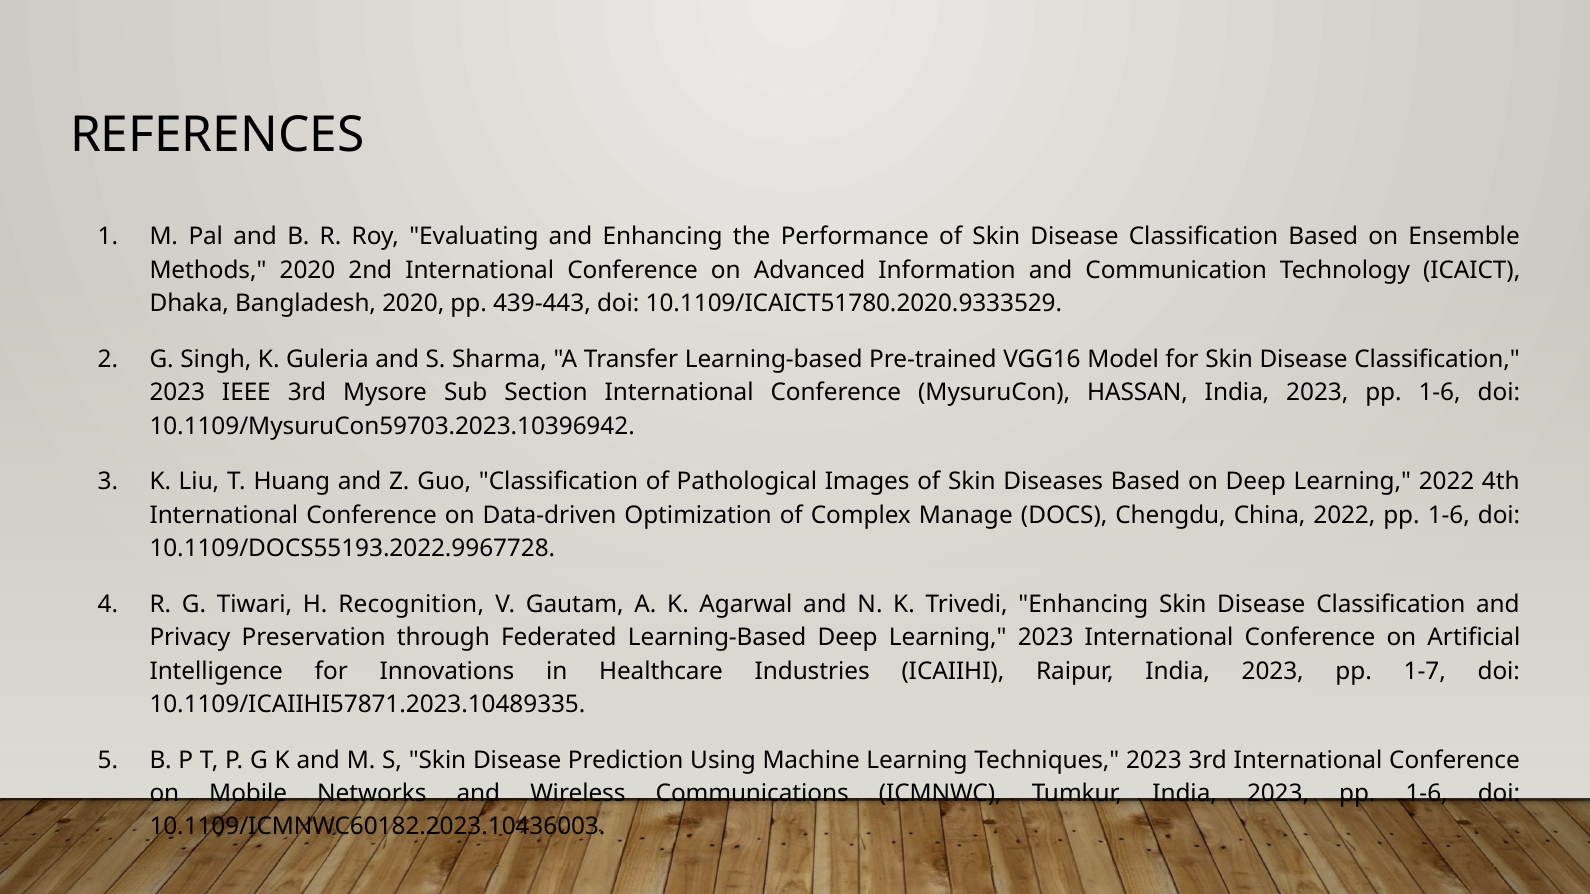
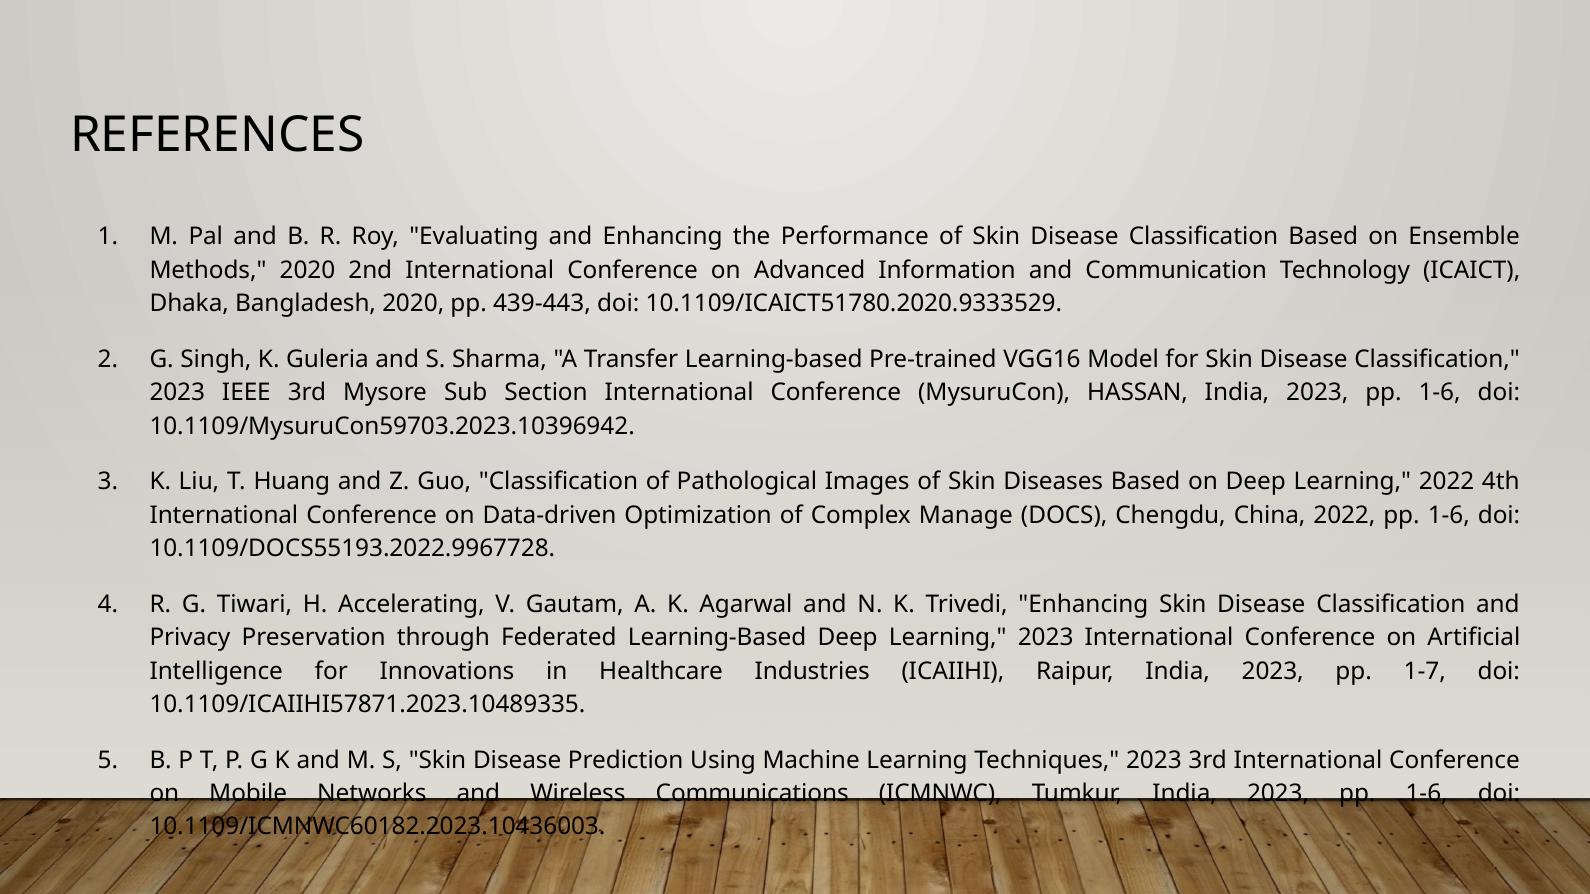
Recognition: Recognition -> Accelerating
